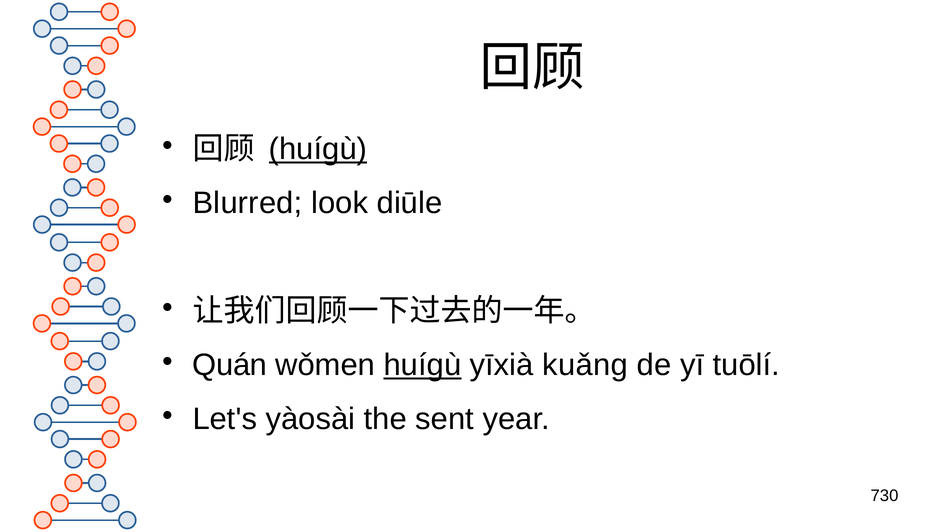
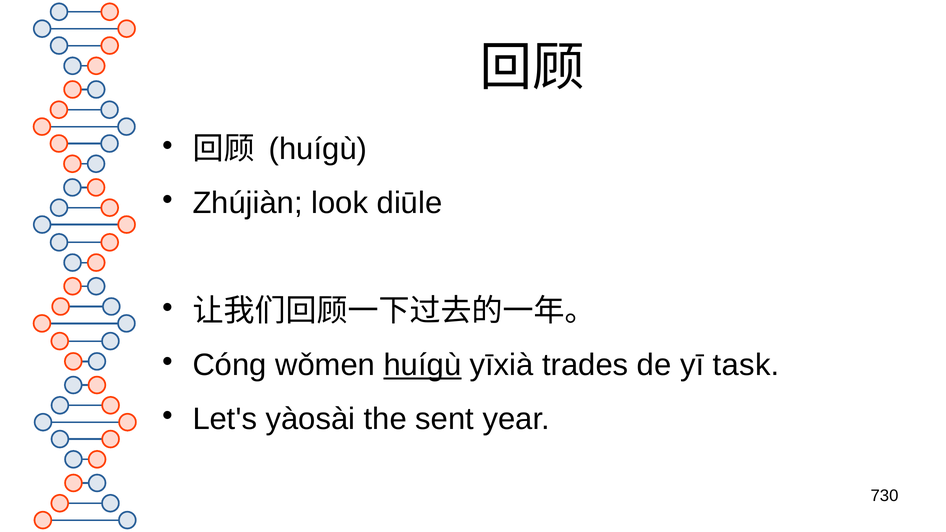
huígù at (318, 149) underline: present -> none
Blurred: Blurred -> Zhújiàn
Quán: Quán -> Cóng
kuǎng: kuǎng -> trades
tuōlí: tuōlí -> task
